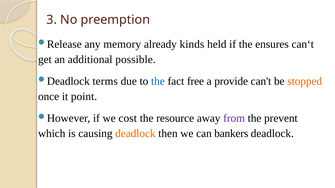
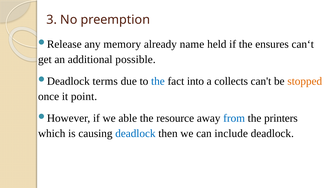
kinds: kinds -> name
free: free -> into
provide: provide -> collects
cost: cost -> able
from colour: purple -> blue
prevent: prevent -> printers
deadlock at (135, 134) colour: orange -> blue
bankers: bankers -> include
